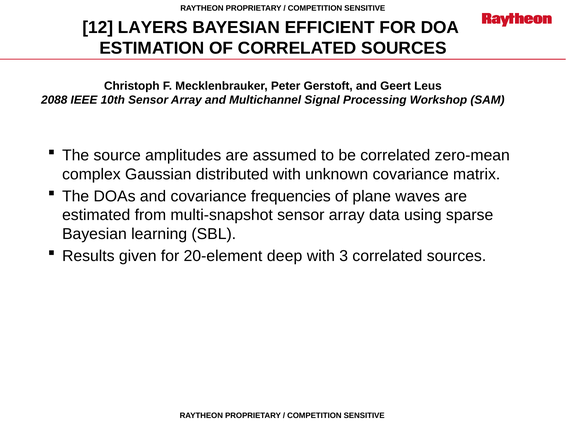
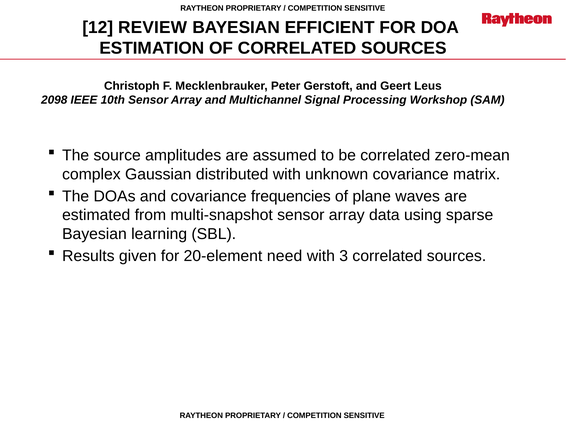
LAYERS: LAYERS -> REVIEW
2088: 2088 -> 2098
deep: deep -> need
